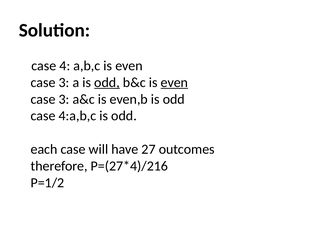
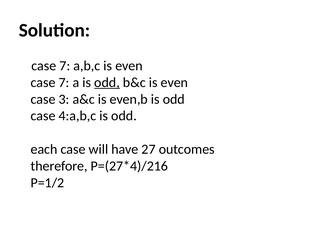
4 at (65, 66): 4 -> 7
3 at (64, 83): 3 -> 7
even at (174, 83) underline: present -> none
